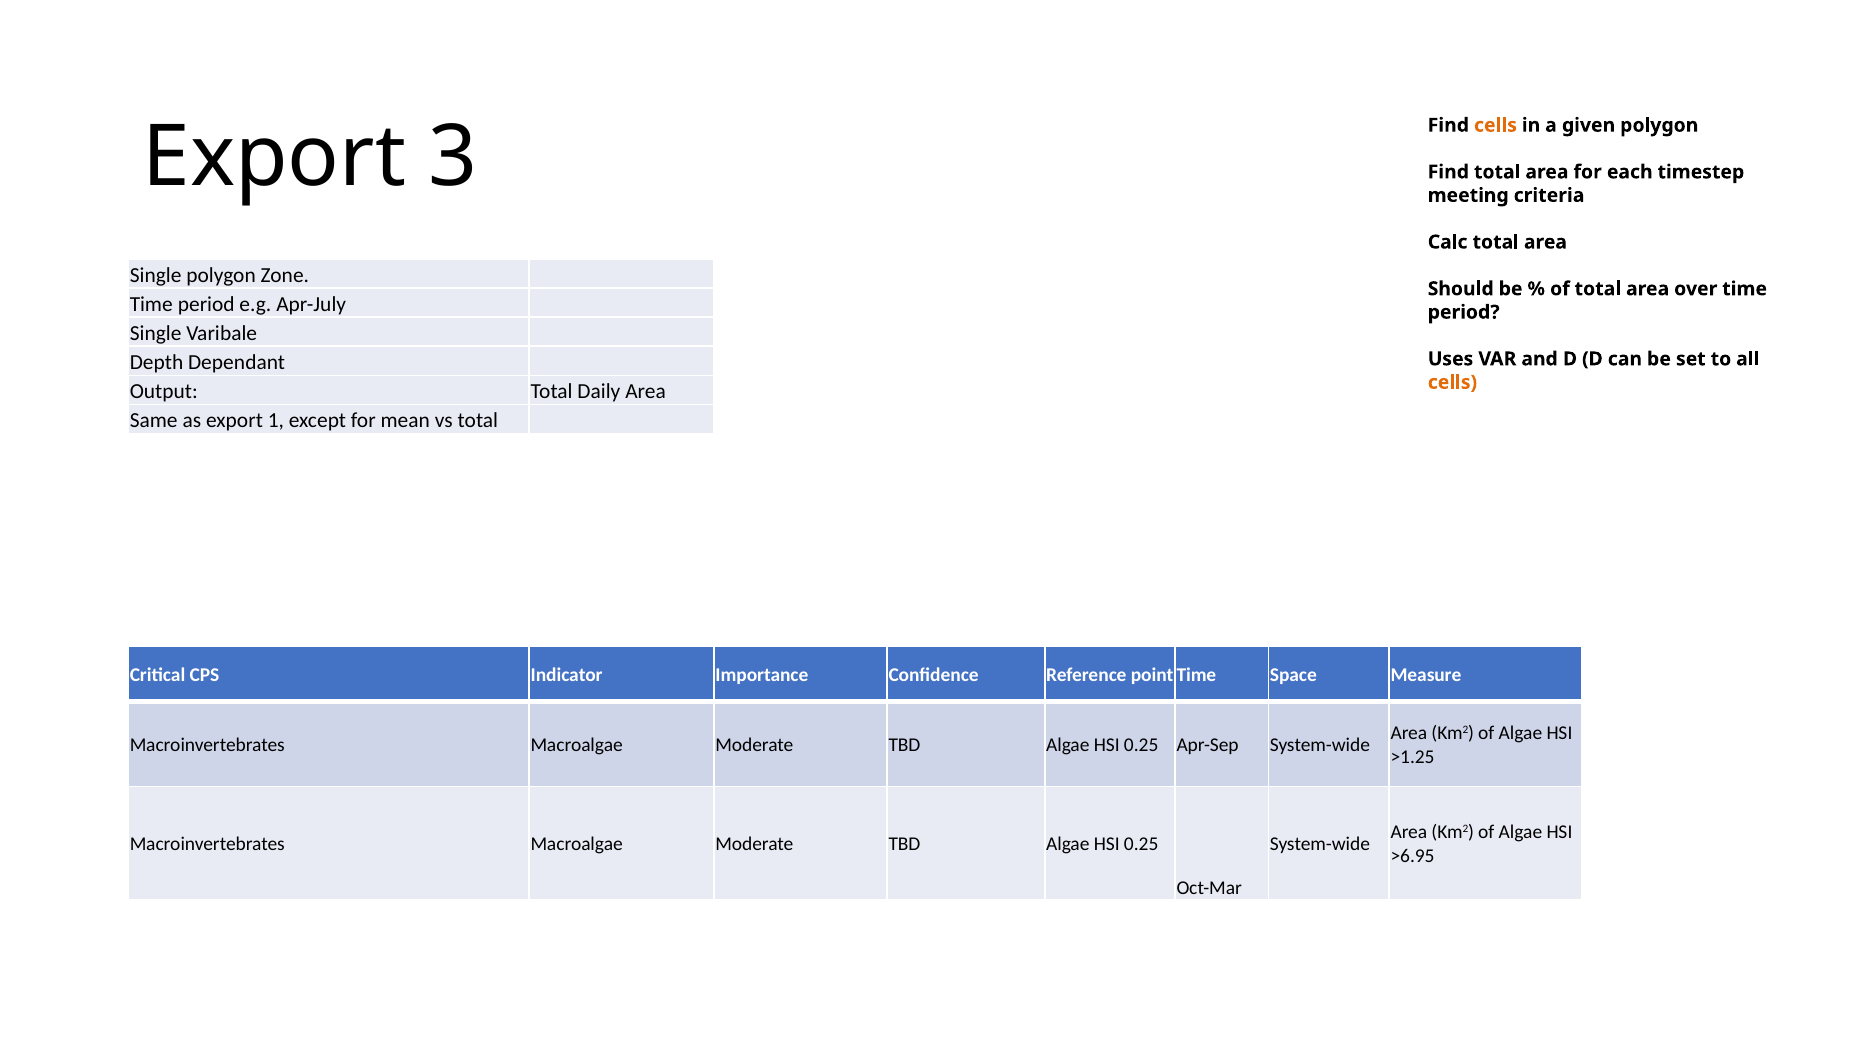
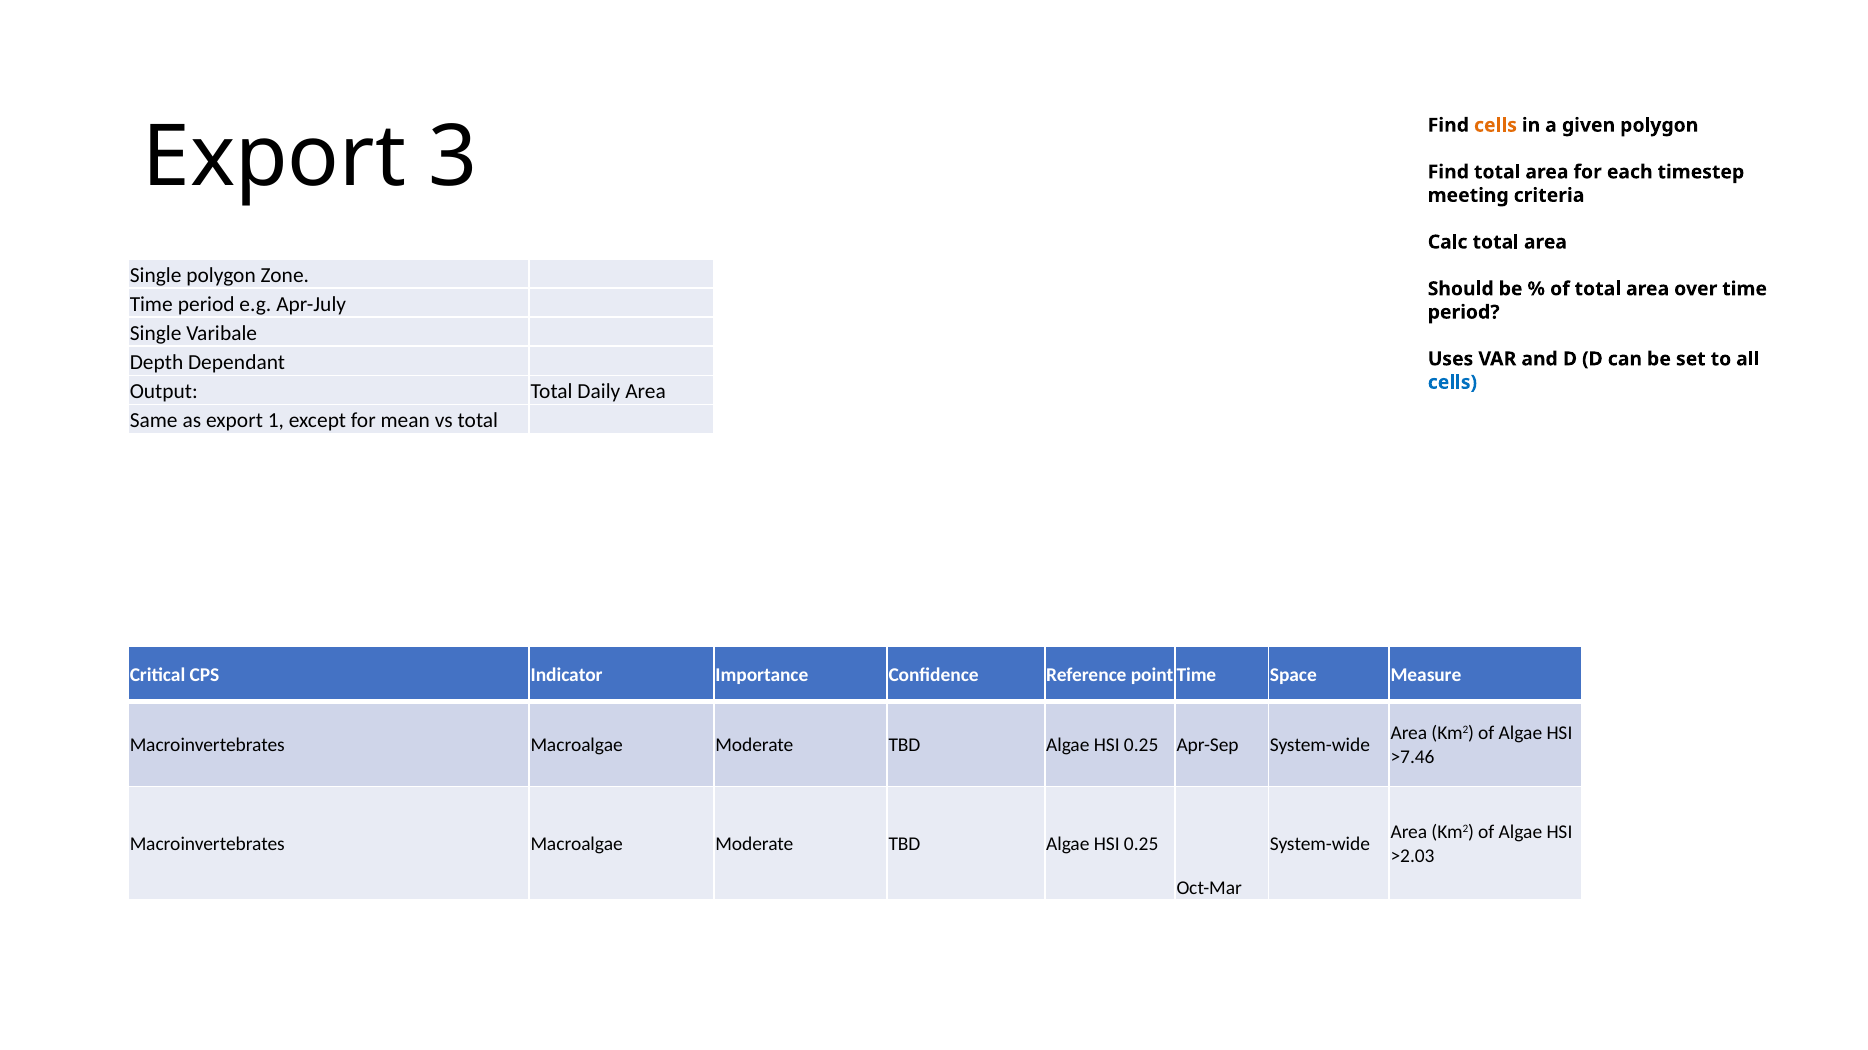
cells at (1452, 383) colour: orange -> blue
>1.25: >1.25 -> >7.46
>6.95: >6.95 -> >2.03
